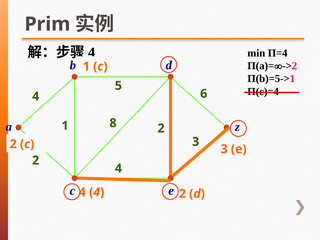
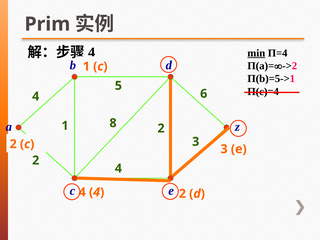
min underline: none -> present
